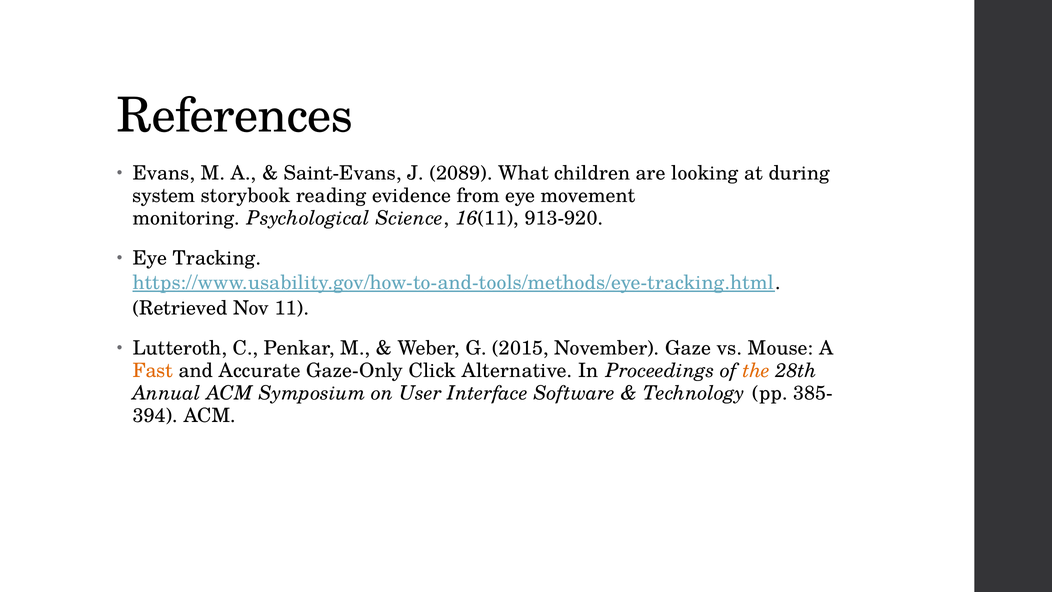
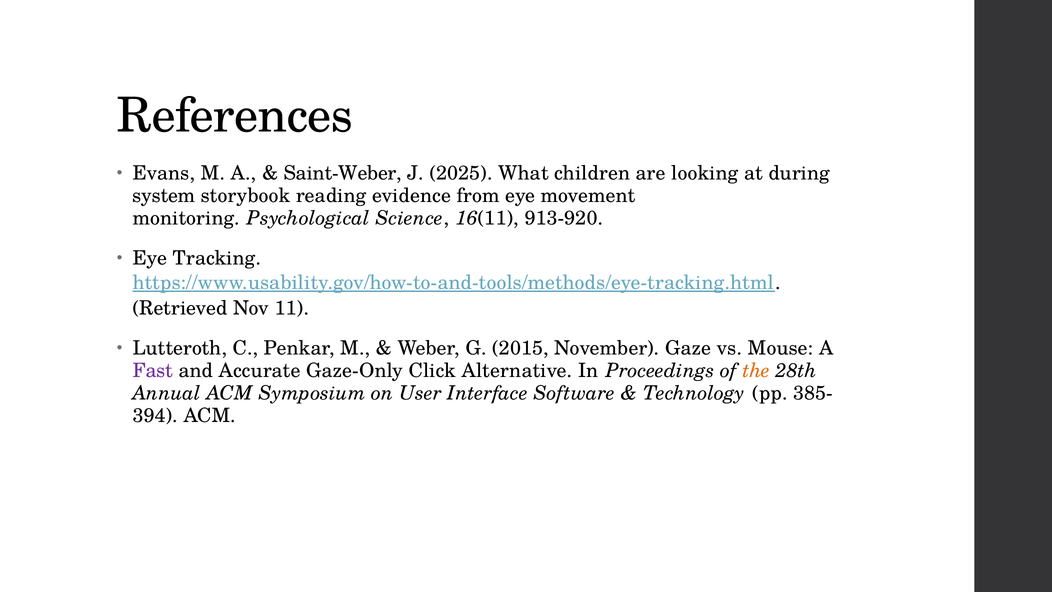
Saint-Evans: Saint-Evans -> Saint-Weber
2089: 2089 -> 2025
Fast colour: orange -> purple
